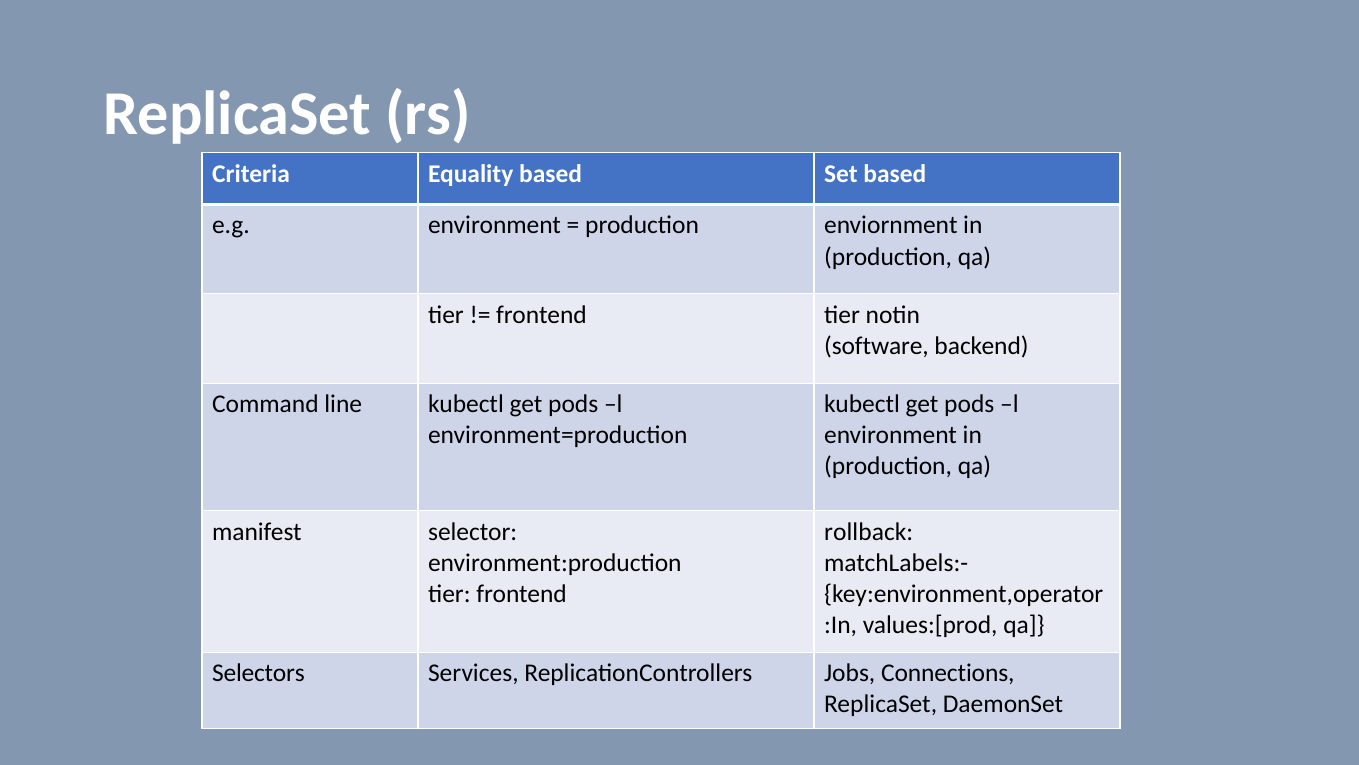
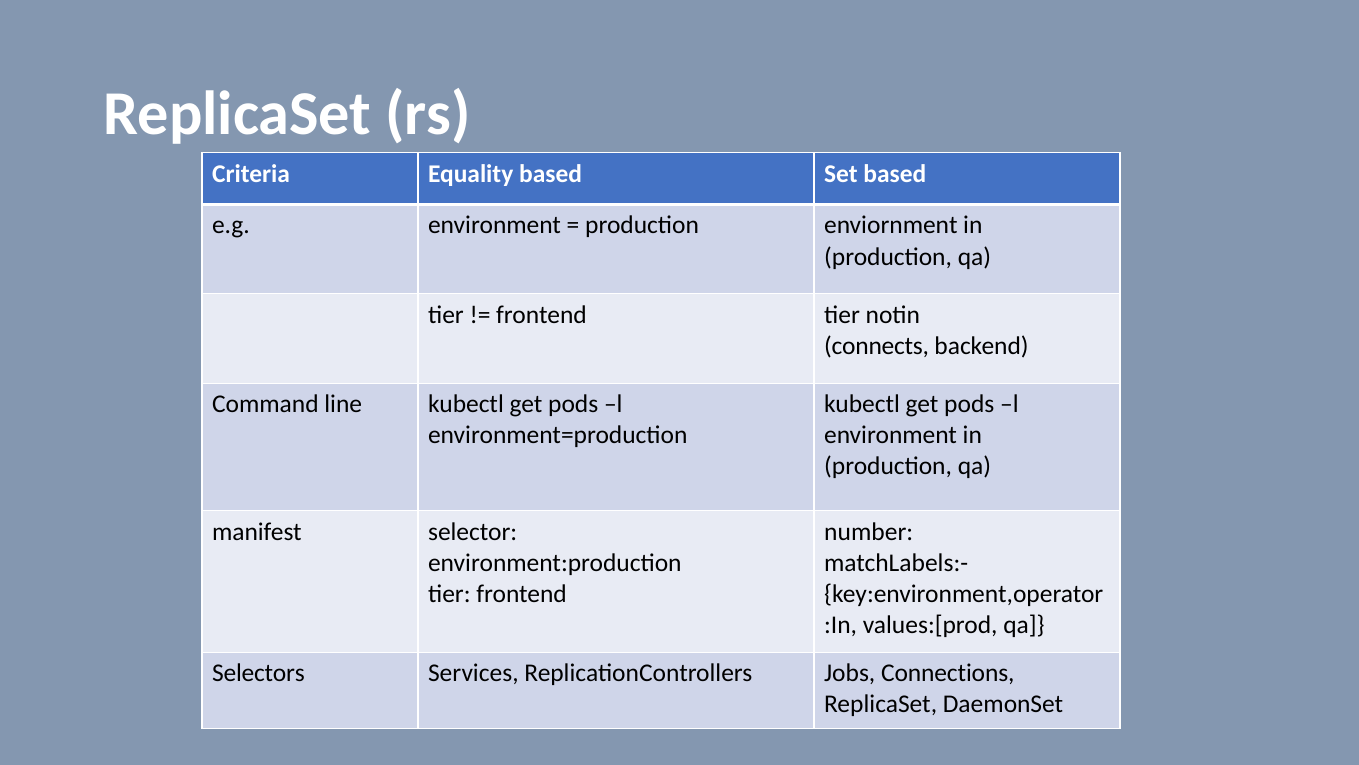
software: software -> connects
rollback: rollback -> number
